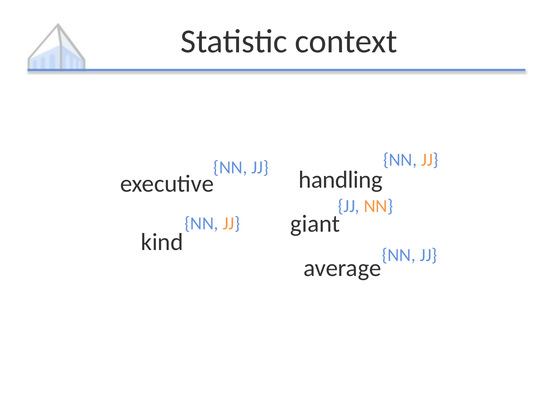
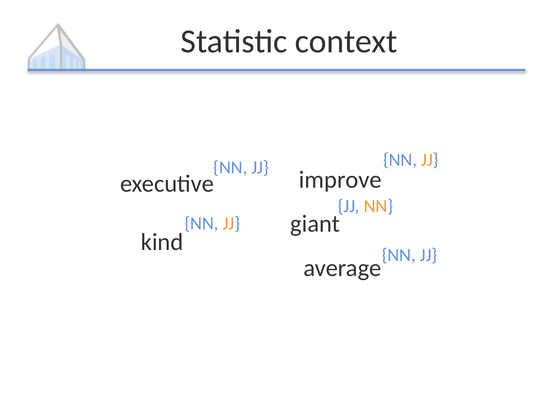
handling: handling -> improve
